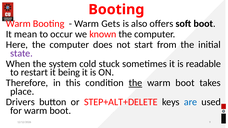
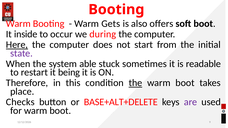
mean: mean -> inside
known: known -> during
Here underline: none -> present
cold: cold -> able
Drivers: Drivers -> Checks
STEP+ALT+DELETE: STEP+ALT+DELETE -> BASE+ALT+DELETE
are colour: blue -> purple
